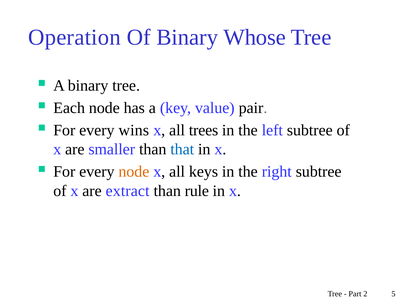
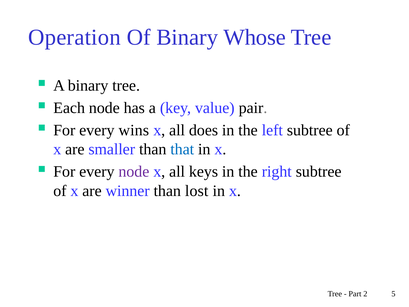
trees: trees -> does
node at (134, 172) colour: orange -> purple
extract: extract -> winner
rule: rule -> lost
